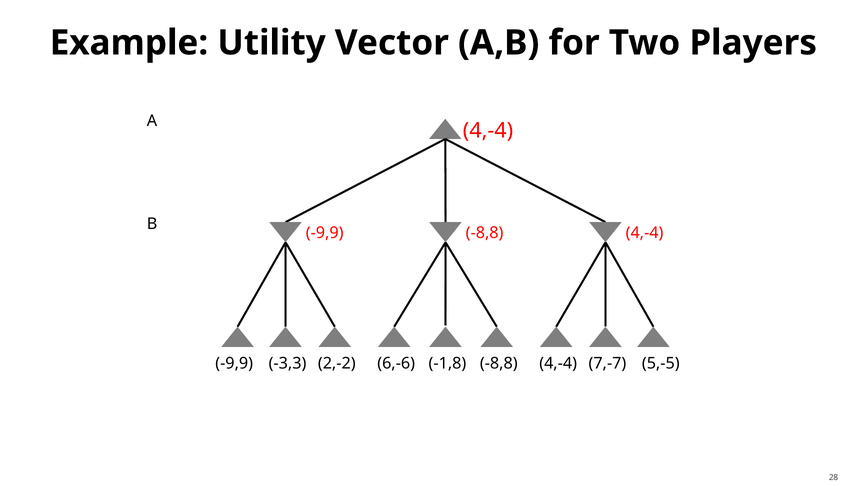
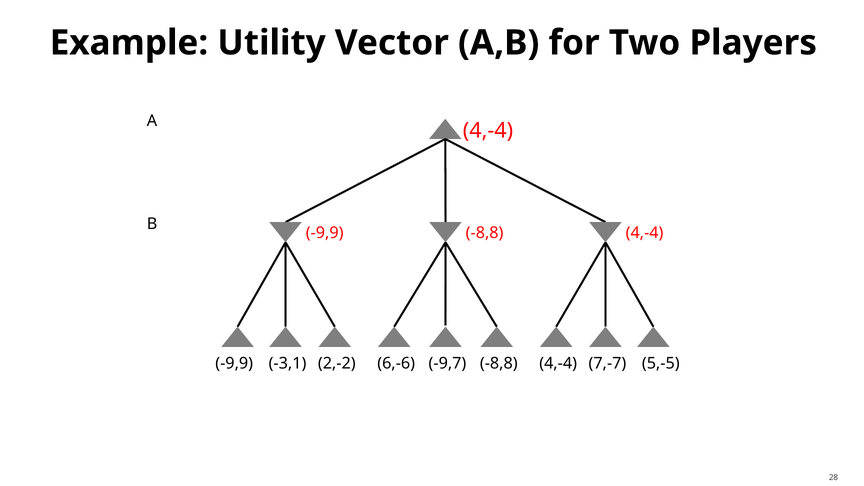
-3,3: -3,3 -> -3,1
-1,8: -1,8 -> -9,7
